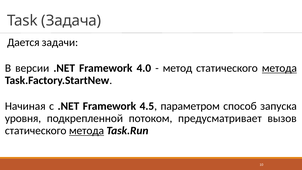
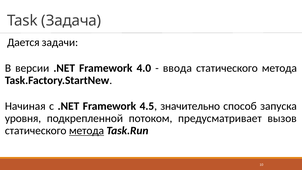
метод: метод -> ввода
метода at (279, 68) underline: present -> none
параметром: параметром -> значительно
